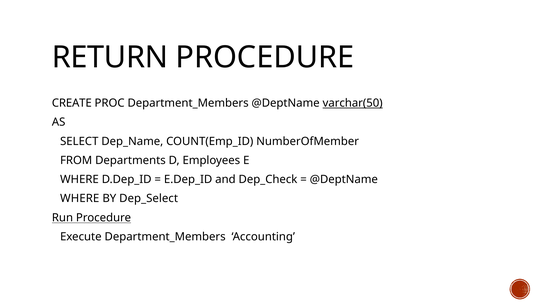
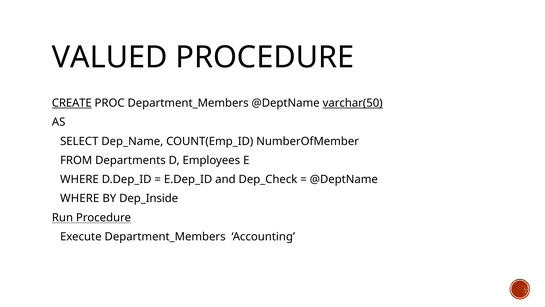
RETURN: RETURN -> VALUED
CREATE underline: none -> present
Dep_Select: Dep_Select -> Dep_Inside
